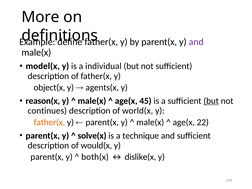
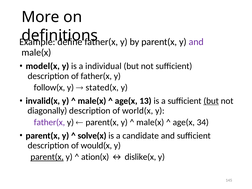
object(x: object(x -> follow(x
agents(x: agents(x -> stated(x
reason(x: reason(x -> invalid(x
45: 45 -> 13
continues: continues -> diagonally
father(x at (49, 122) colour: orange -> purple
22: 22 -> 34
technique: technique -> candidate
parent(x at (47, 157) underline: none -> present
both(x: both(x -> ation(x
